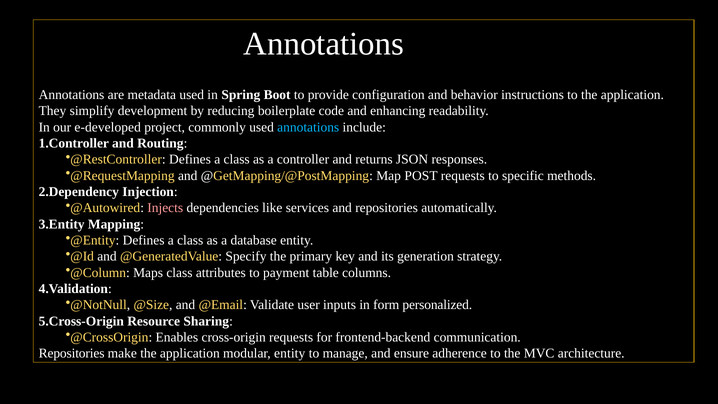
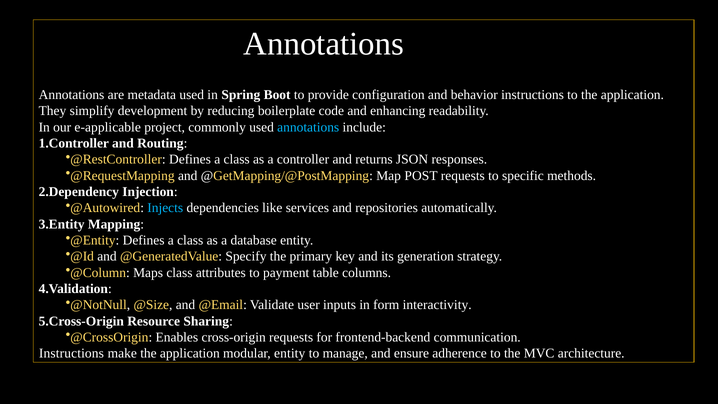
e-developed: e-developed -> e-applicable
Injects colour: pink -> light blue
personalized: personalized -> interactivity
Repositories at (72, 353): Repositories -> Instructions
